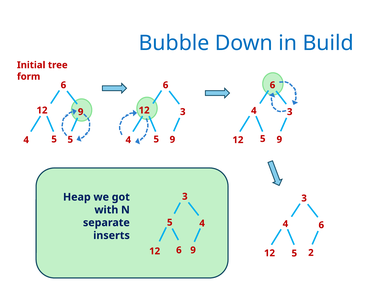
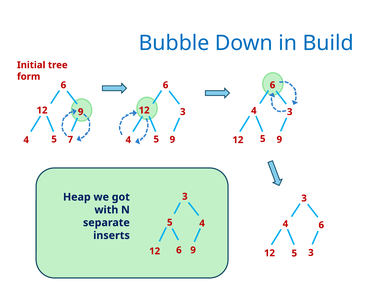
5 5: 5 -> 7
5 2: 2 -> 3
